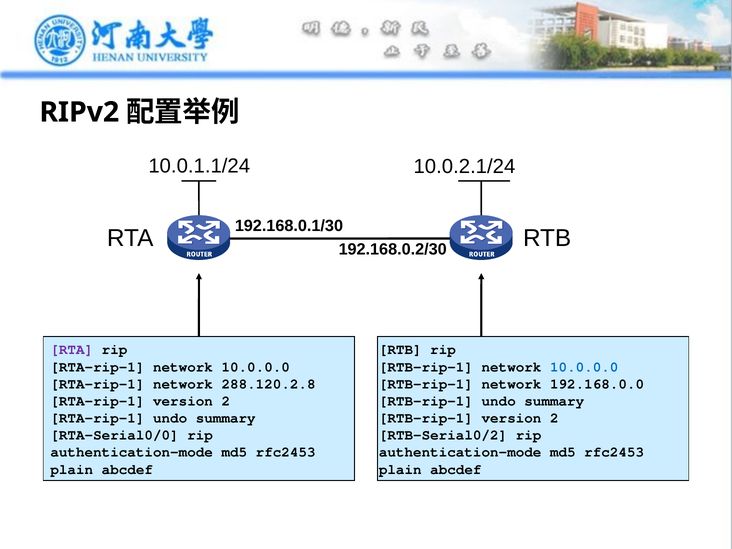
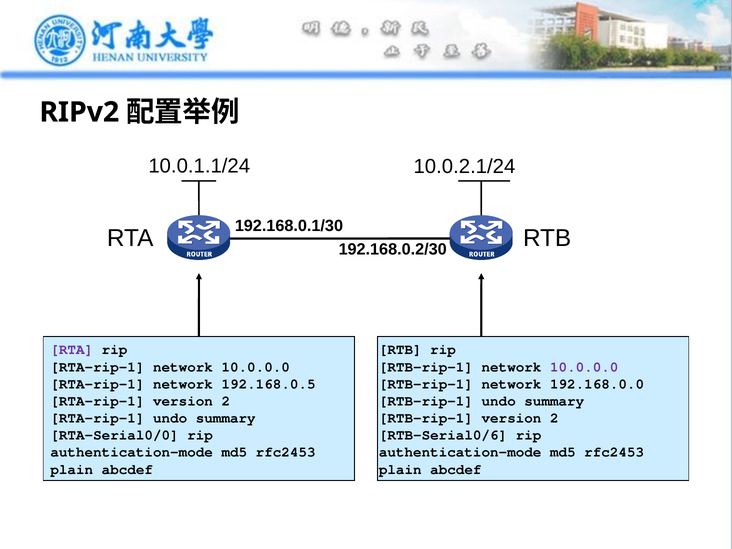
10.0.0.0 at (584, 367) colour: blue -> purple
288.120.2.8: 288.120.2.8 -> 192.168.0.5
RTB-Serial0/2: RTB-Serial0/2 -> RTB-Serial0/6
